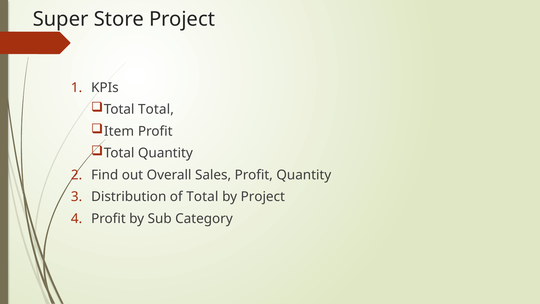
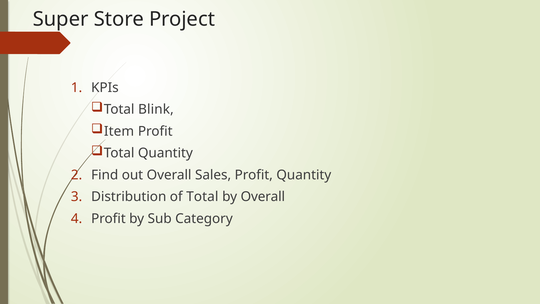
Total Total: Total -> Blink
by Project: Project -> Overall
